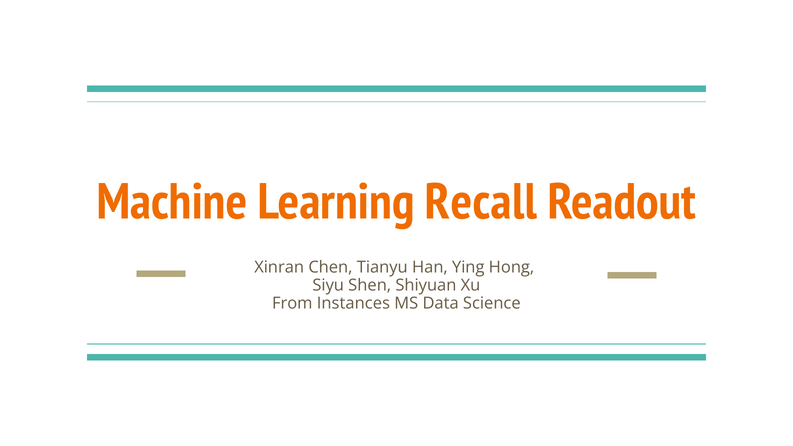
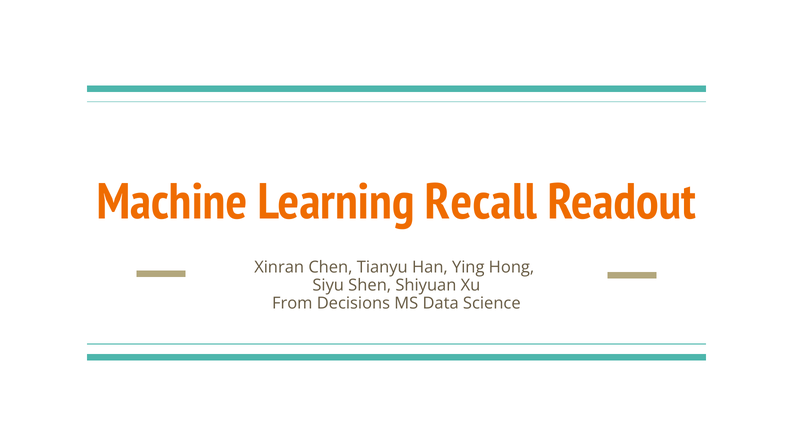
Instances: Instances -> Decisions
